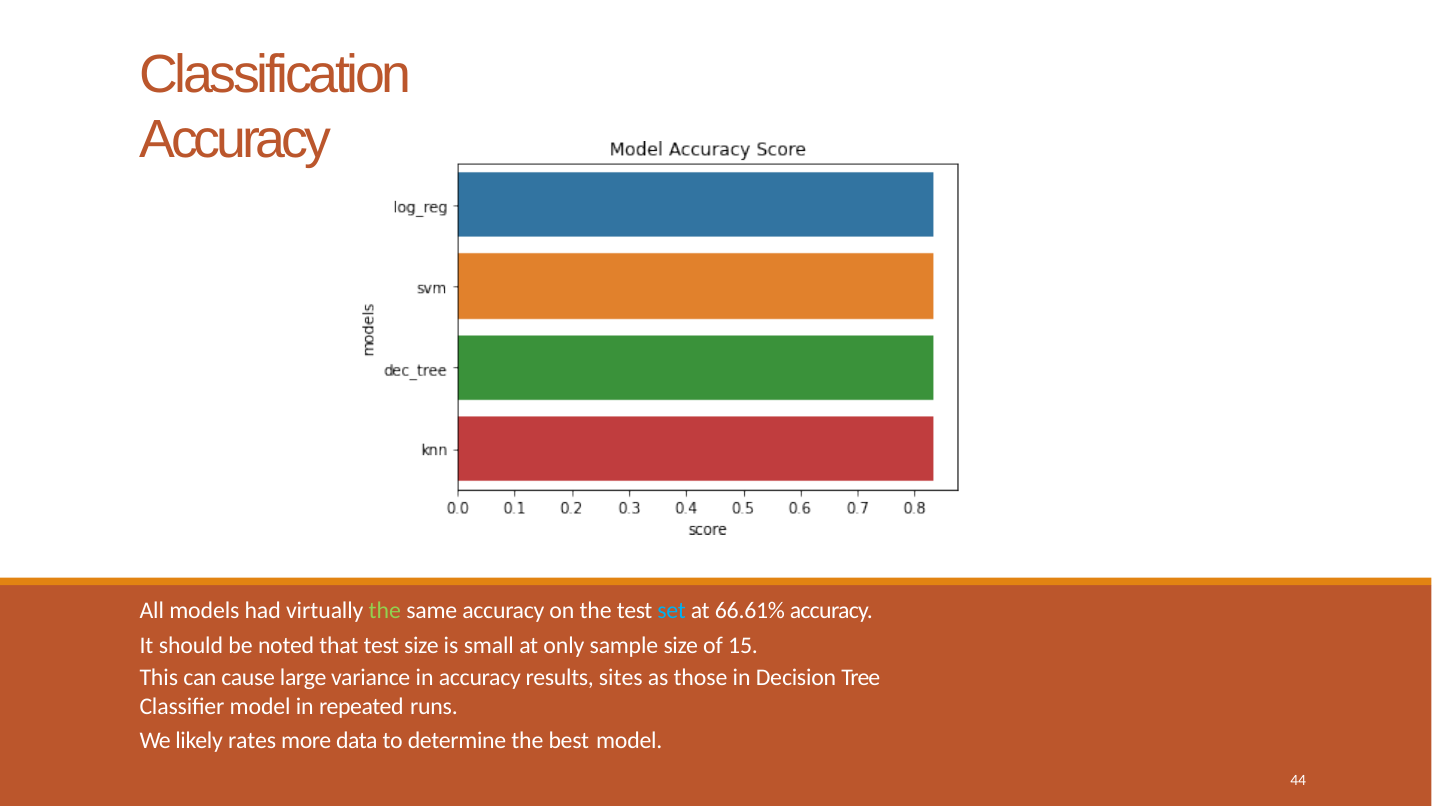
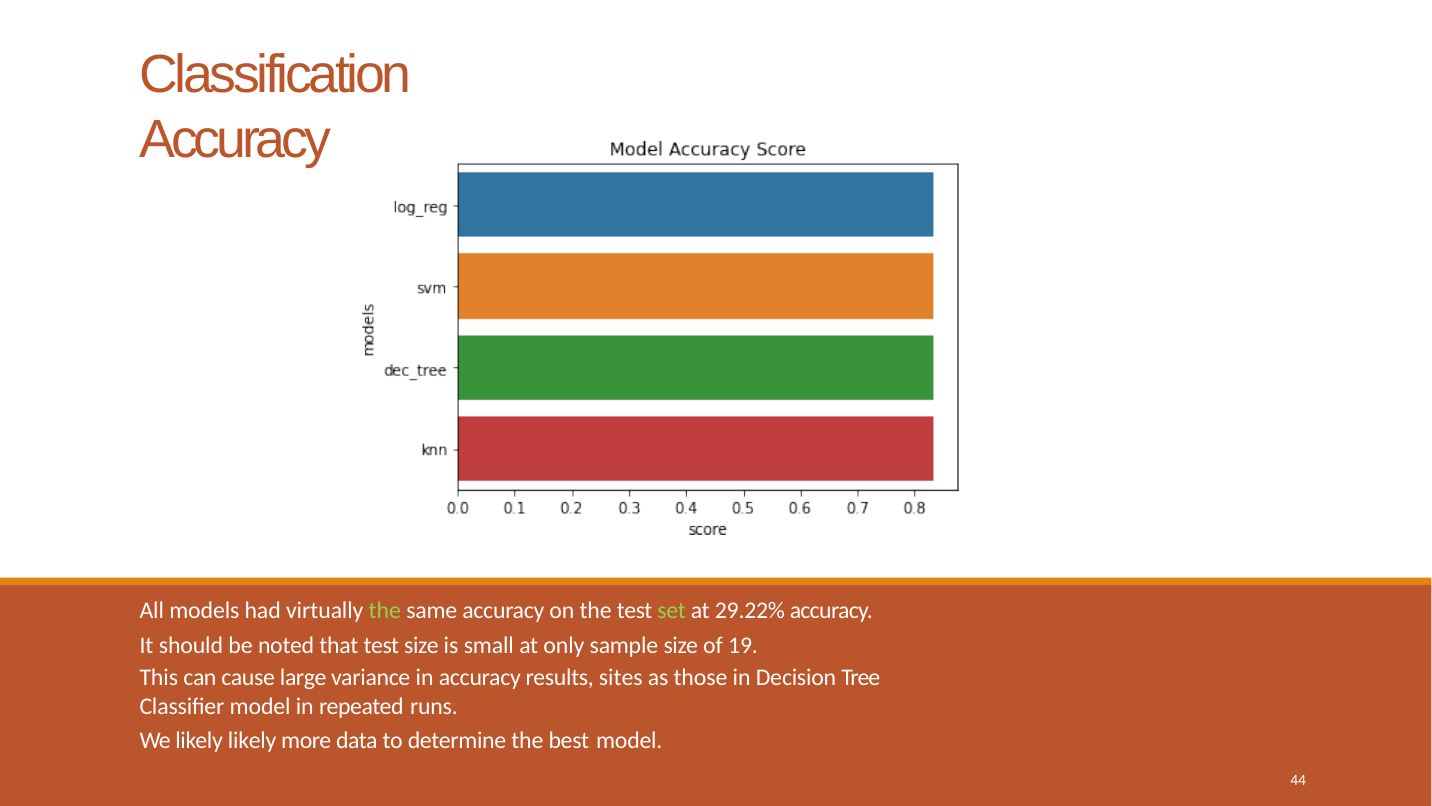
set colour: light blue -> light green
66.61%: 66.61% -> 29.22%
15: 15 -> 19
likely rates: rates -> likely
